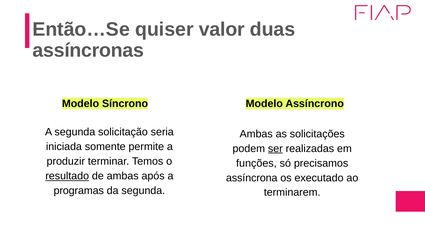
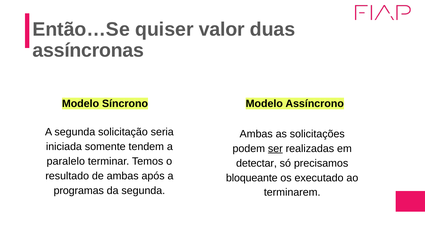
permite: permite -> tendem
produzir: produzir -> paralelo
funções: funções -> detectar
resultado underline: present -> none
assíncrona: assíncrona -> bloqueante
